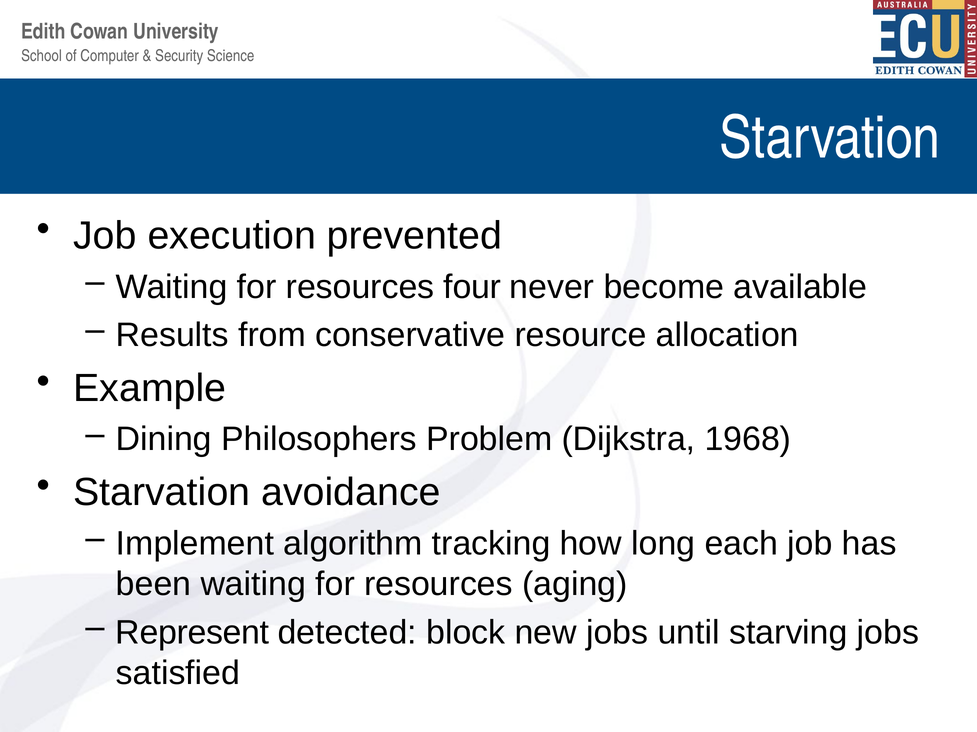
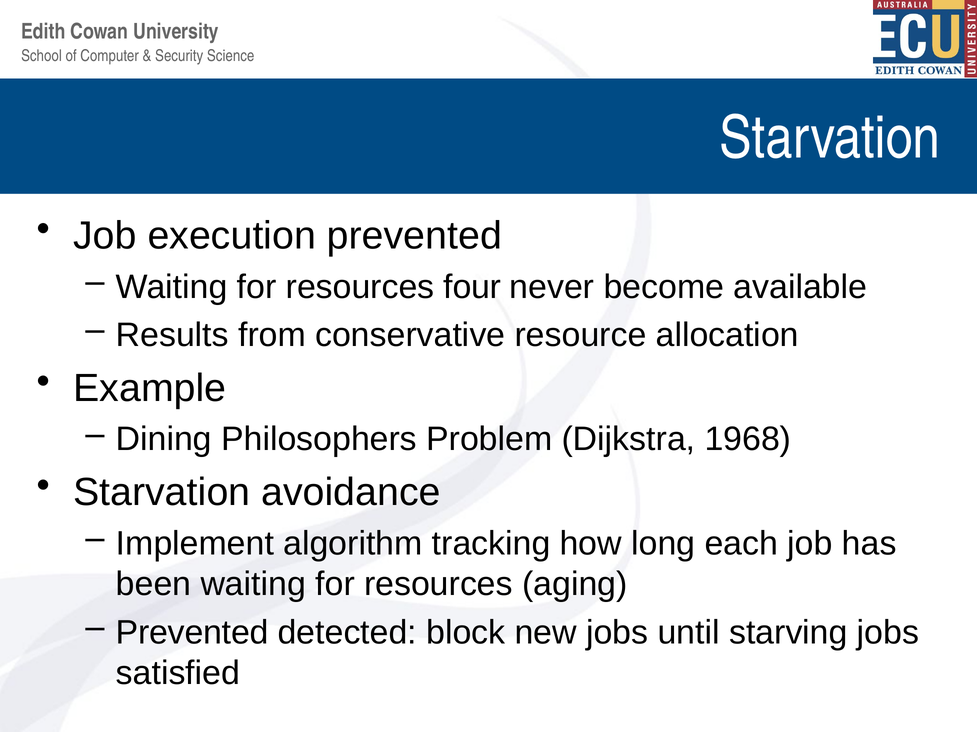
Represent at (192, 633): Represent -> Prevented
